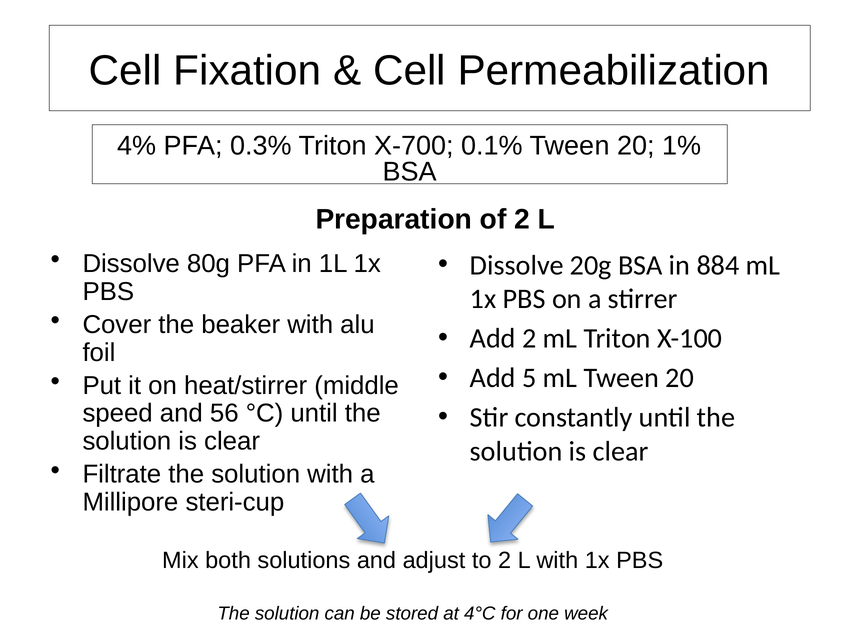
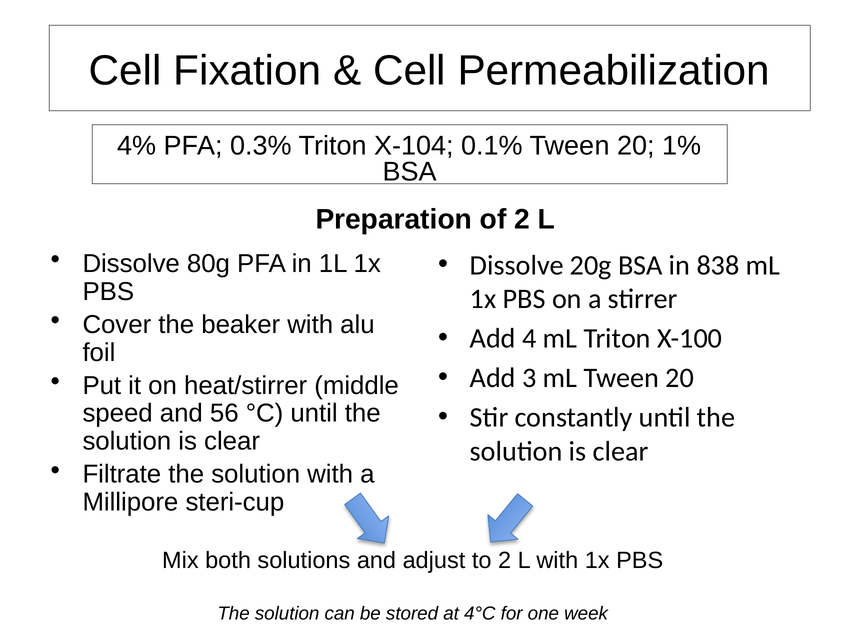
X-700: X-700 -> X-104
884: 884 -> 838
Add 2: 2 -> 4
5: 5 -> 3
